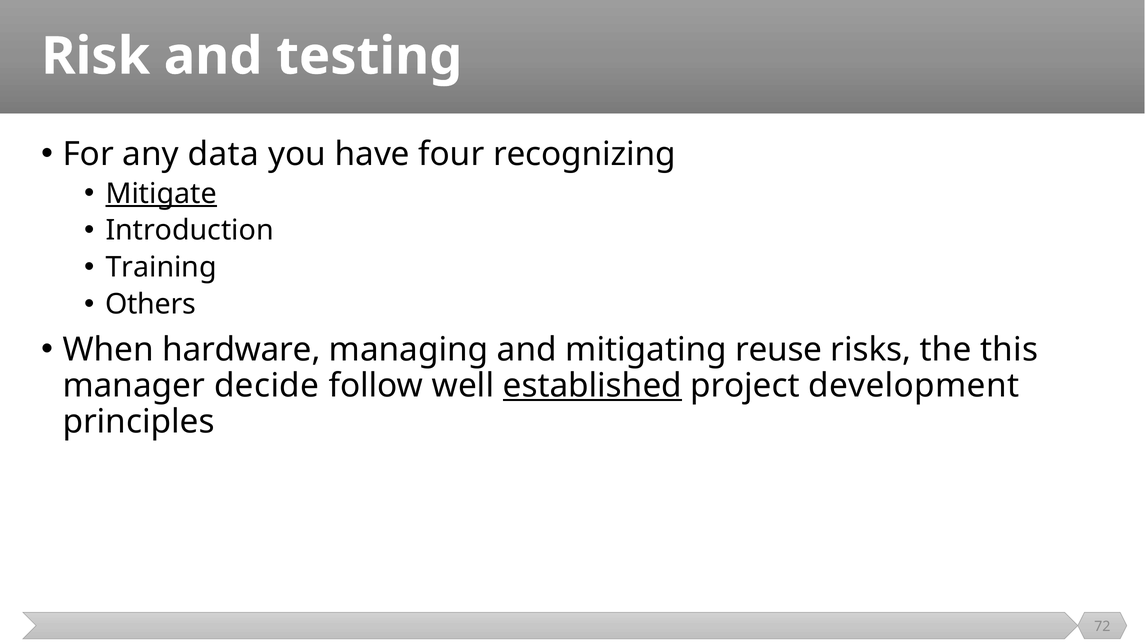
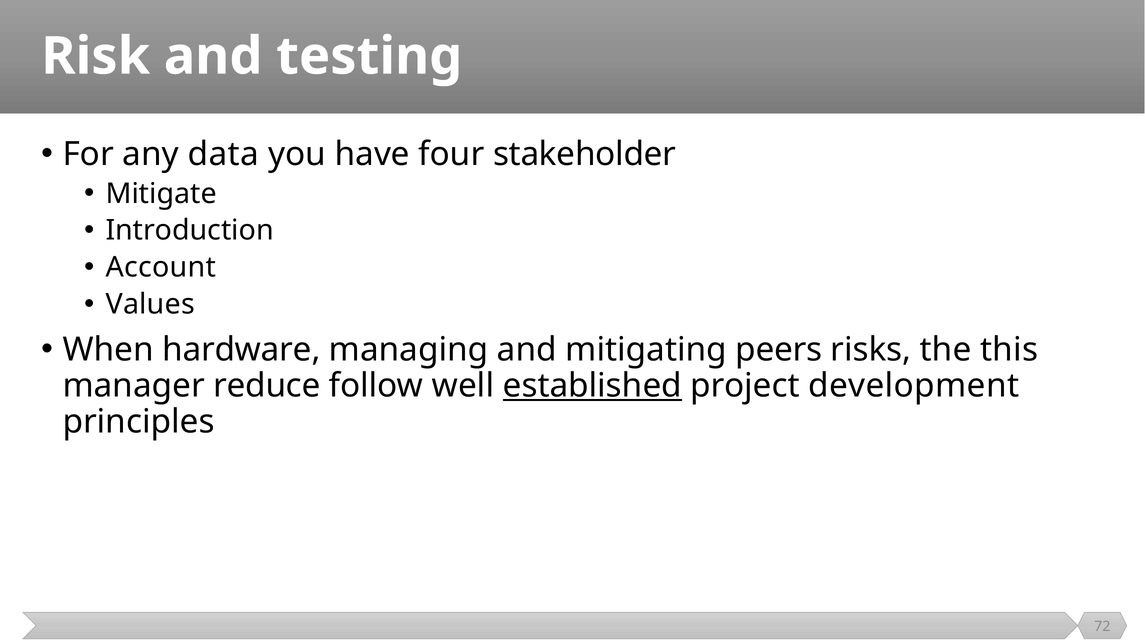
recognizing: recognizing -> stakeholder
Mitigate underline: present -> none
Training: Training -> Account
Others: Others -> Values
reuse: reuse -> peers
decide: decide -> reduce
